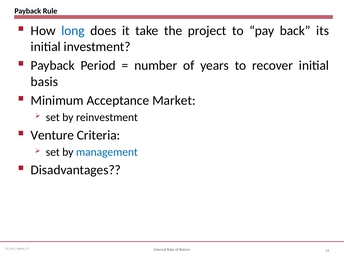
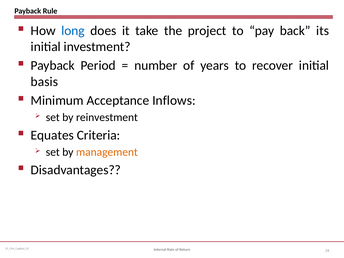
Market: Market -> Inflows
Venture: Venture -> Equates
management colour: blue -> orange
